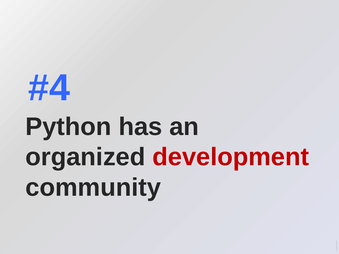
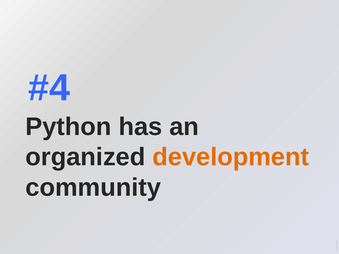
development colour: red -> orange
